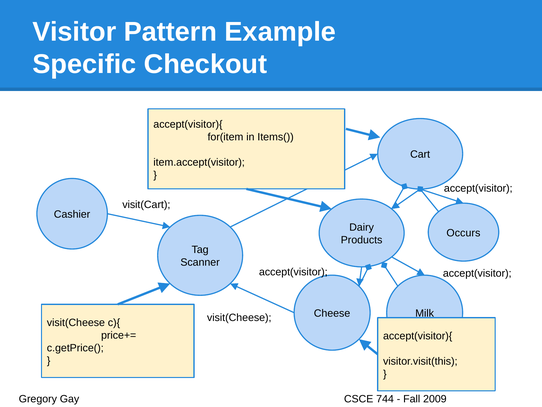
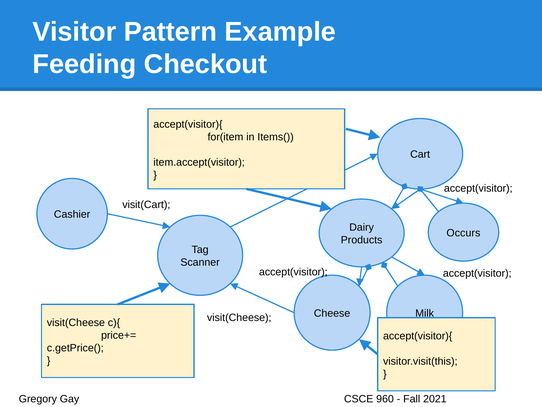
Specific: Specific -> Feeding
744: 744 -> 960
2009: 2009 -> 2021
